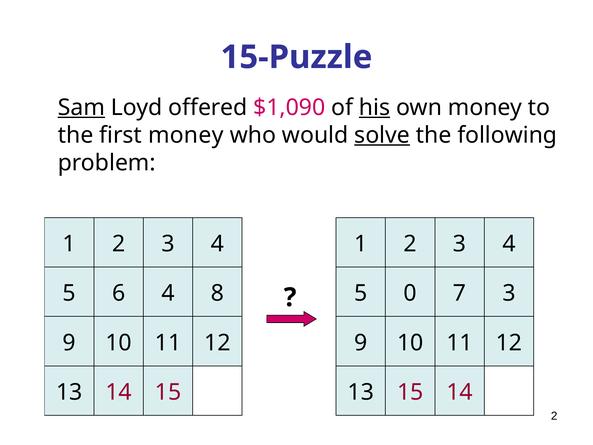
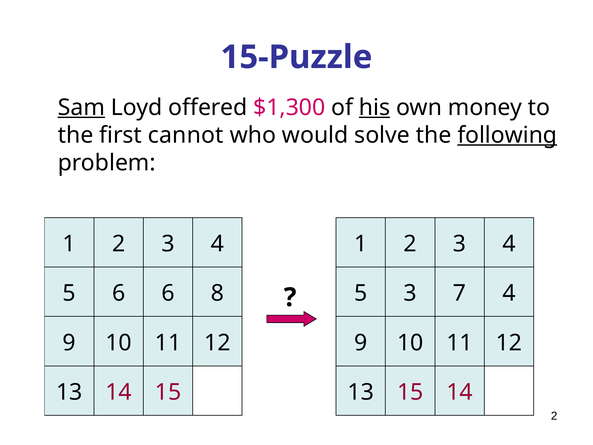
$1,090: $1,090 -> $1,300
first money: money -> cannot
solve underline: present -> none
following underline: none -> present
6 4: 4 -> 6
5 0: 0 -> 3
7 3: 3 -> 4
